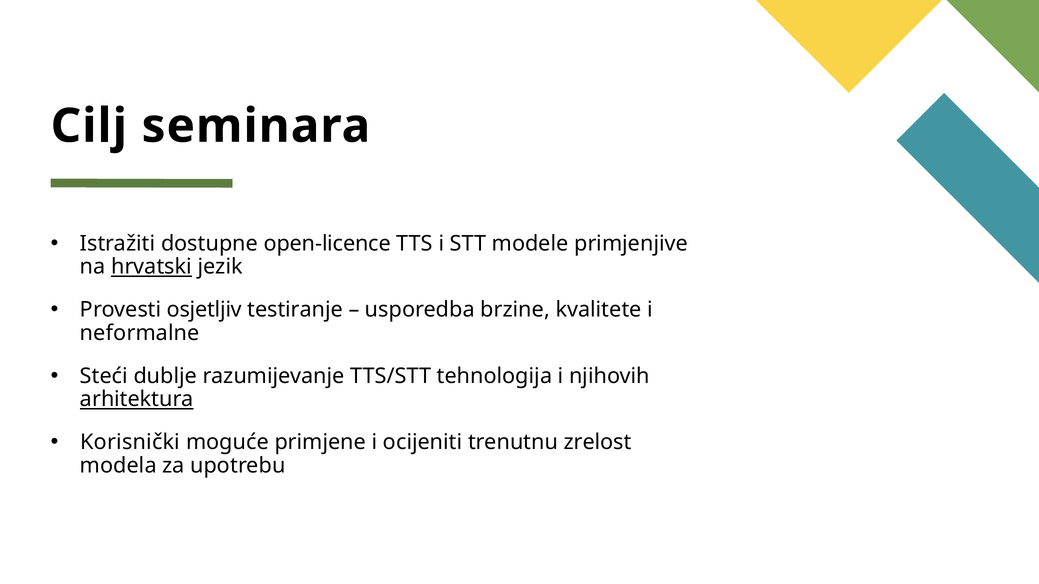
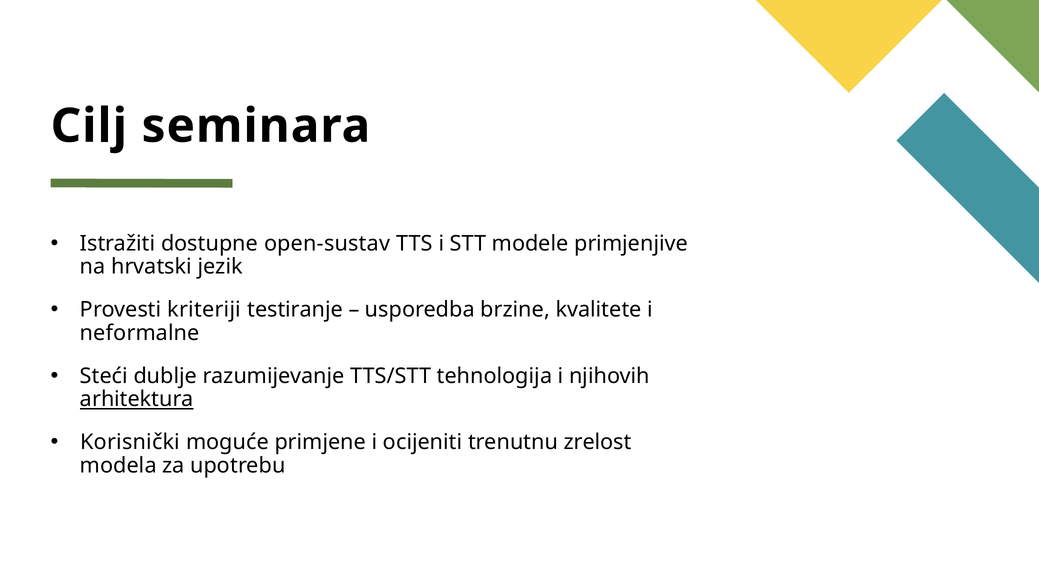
open-licence: open-licence -> open-sustav
hrvatski underline: present -> none
osjetljiv: osjetljiv -> kriteriji
